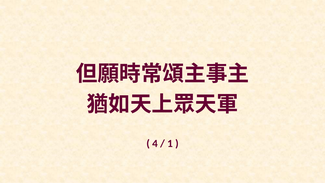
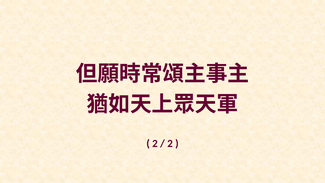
4 at (155, 143): 4 -> 2
1 at (170, 143): 1 -> 2
